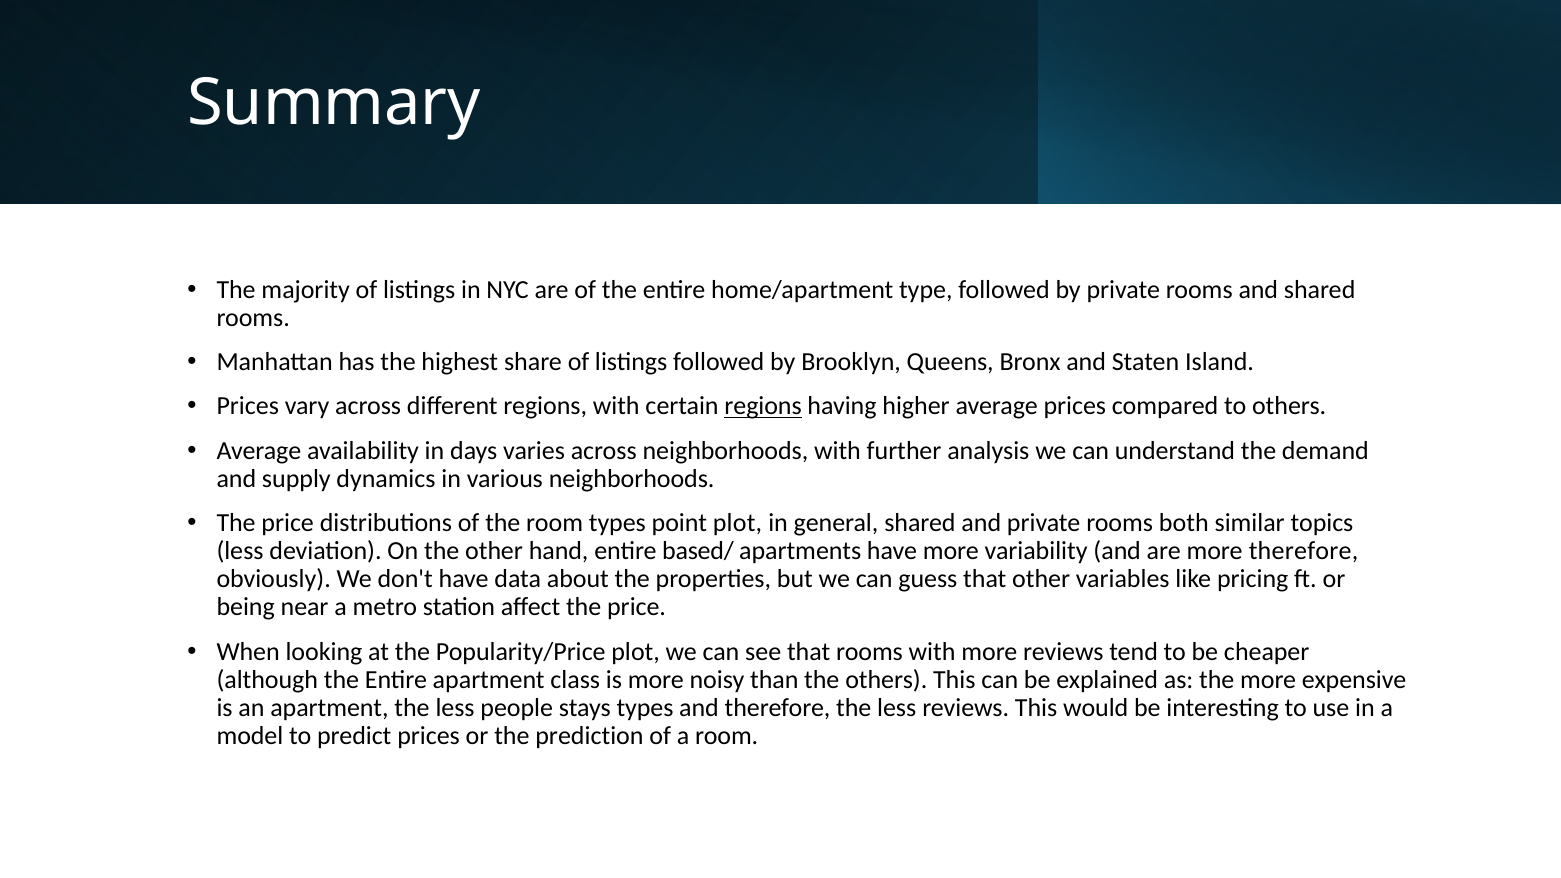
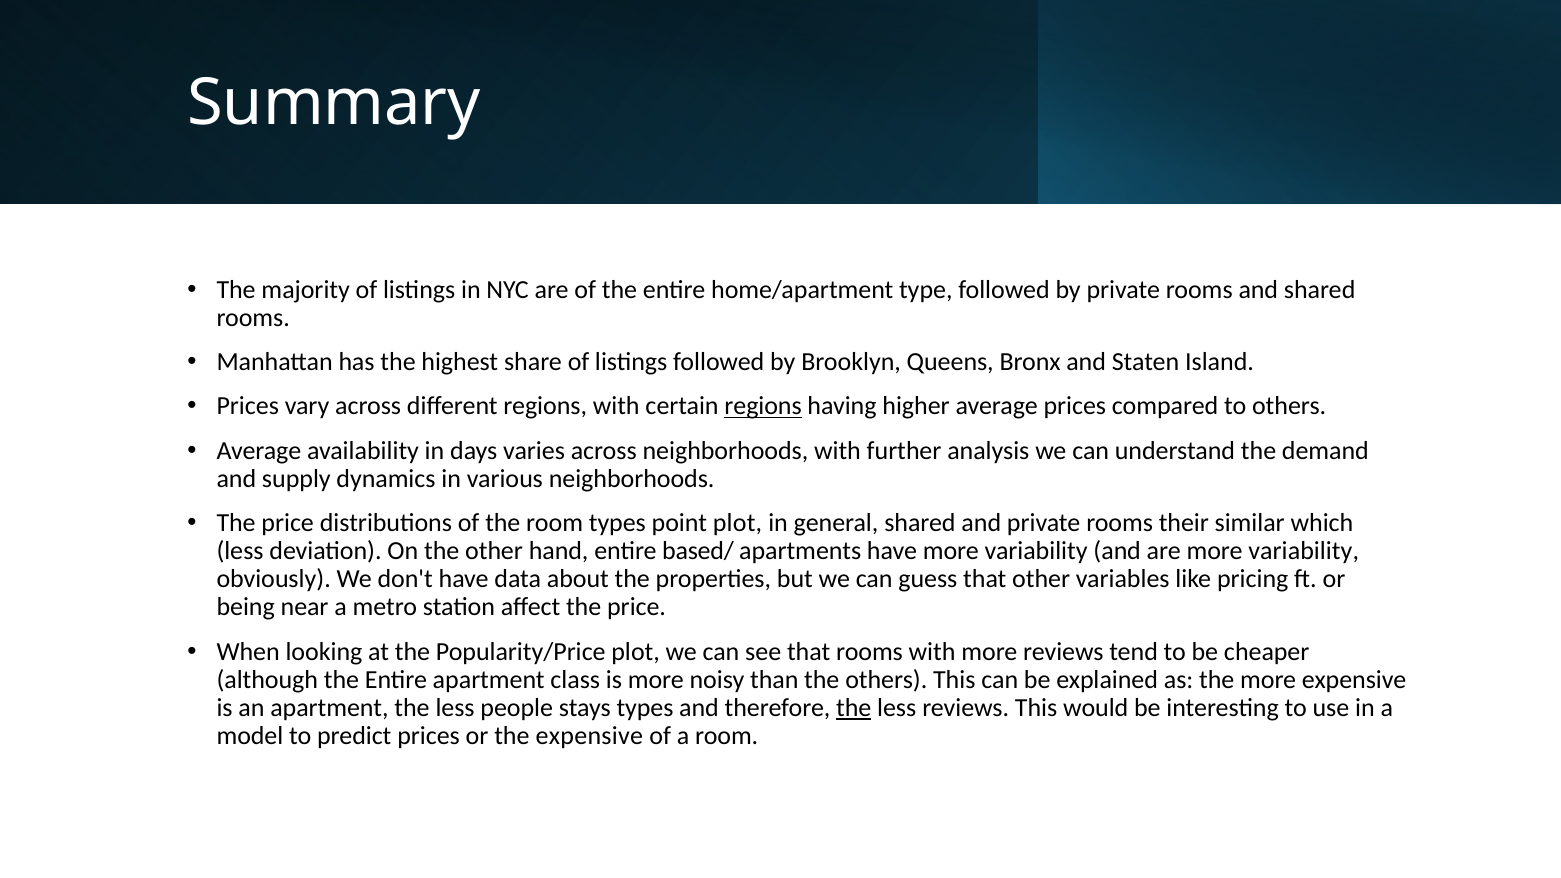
both: both -> their
topics: topics -> which
are more therefore: therefore -> variability
the at (854, 708) underline: none -> present
the prediction: prediction -> expensive
